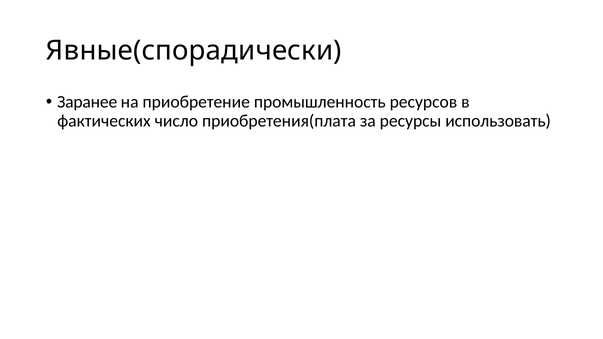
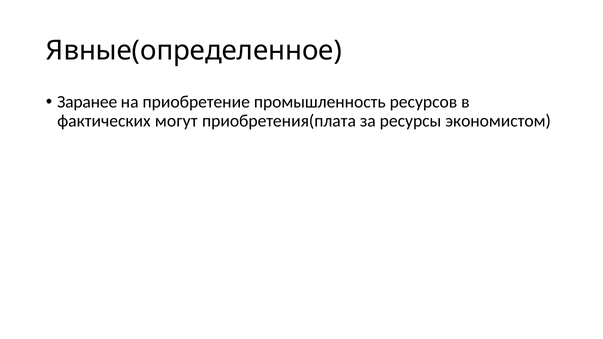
Явные(спорадически: Явные(спорадически -> Явные(определенное
число: число -> могут
использовать: использовать -> экономистом
